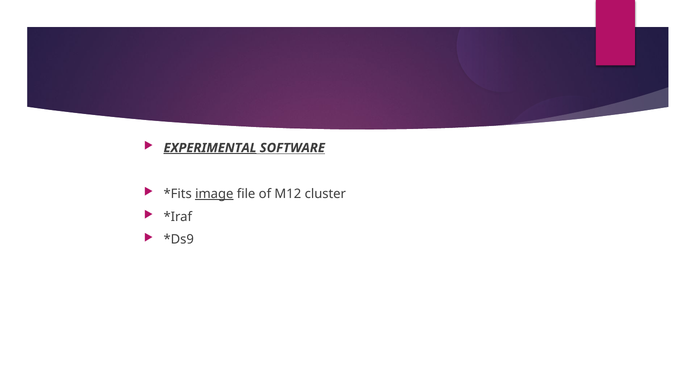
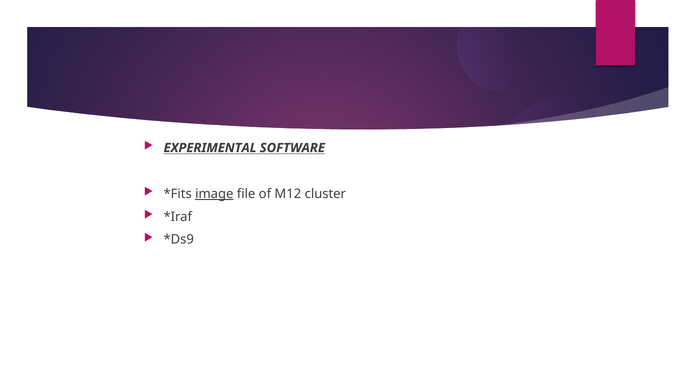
EXPERIMENTAL underline: present -> none
